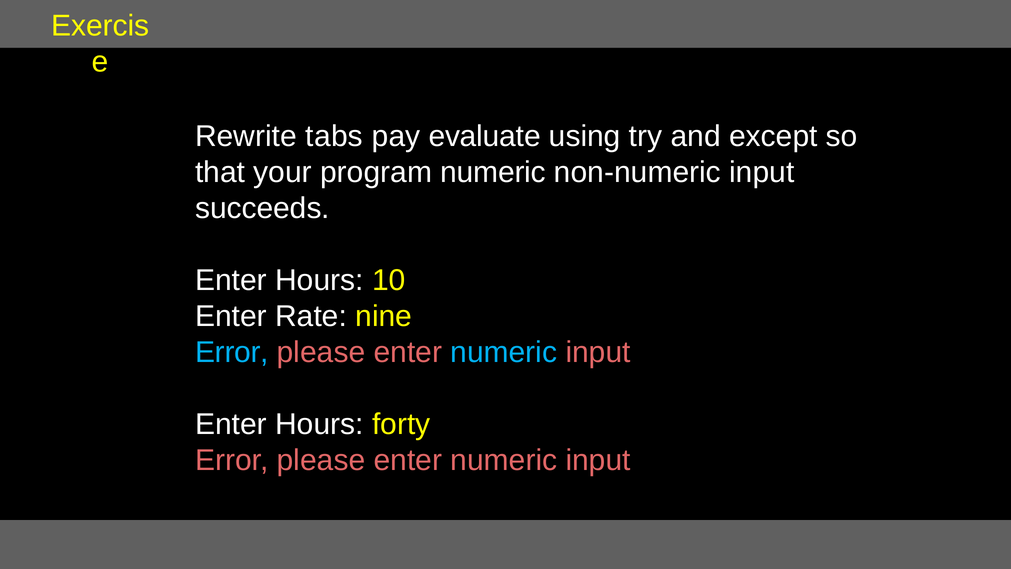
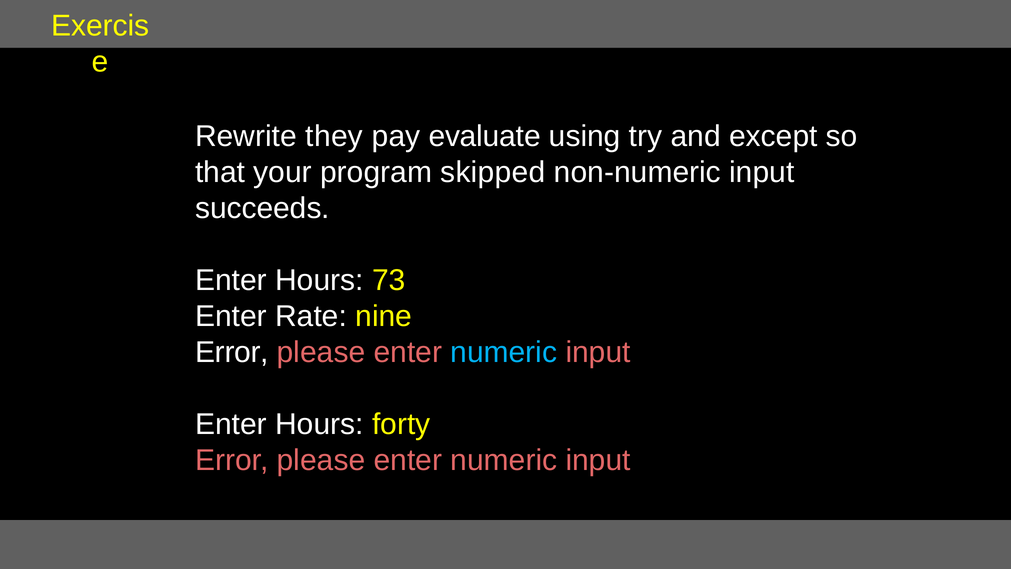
tabs: tabs -> they
program numeric: numeric -> skipped
10: 10 -> 73
Error at (232, 352) colour: light blue -> white
